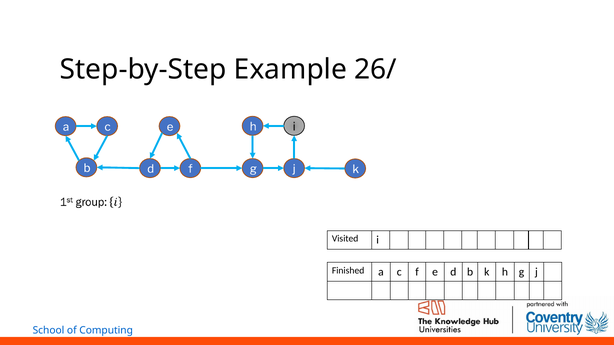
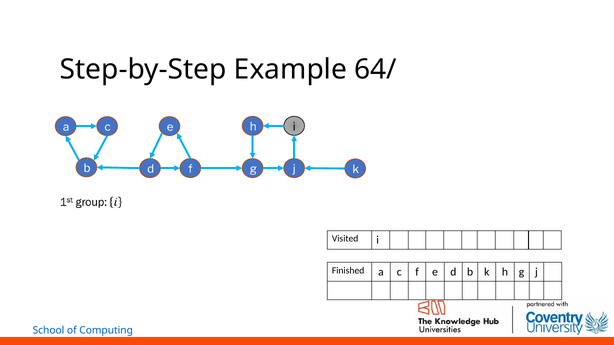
26/: 26/ -> 64/
